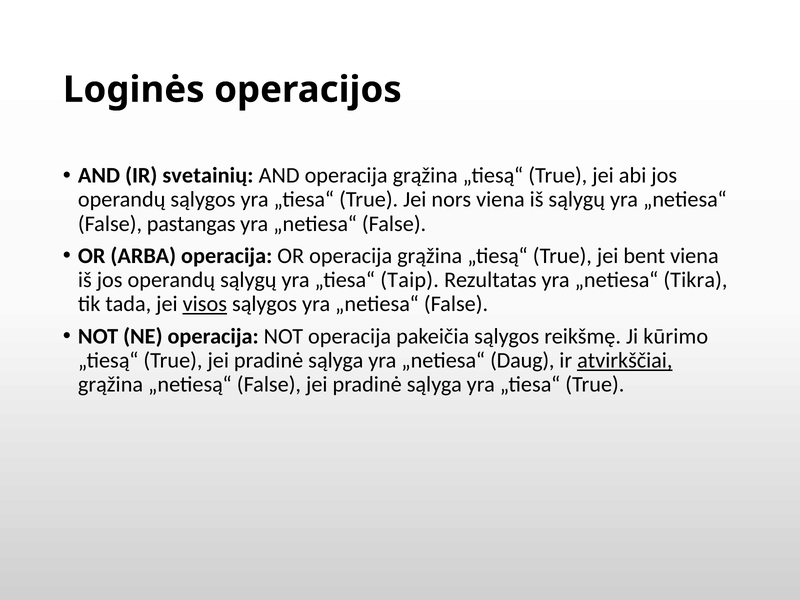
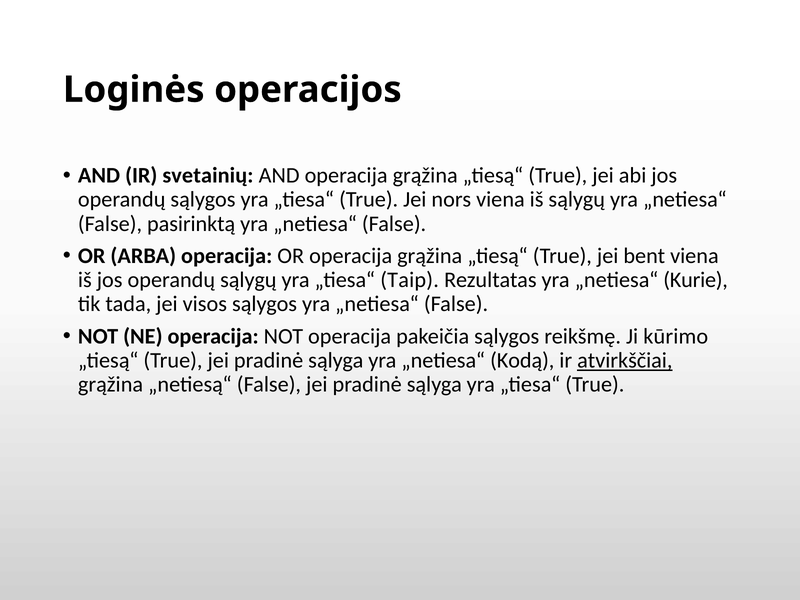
pastangas: pastangas -> pasirinktą
Tikra: Tikra -> Kurie
visos underline: present -> none
Daug: Daug -> Kodą
